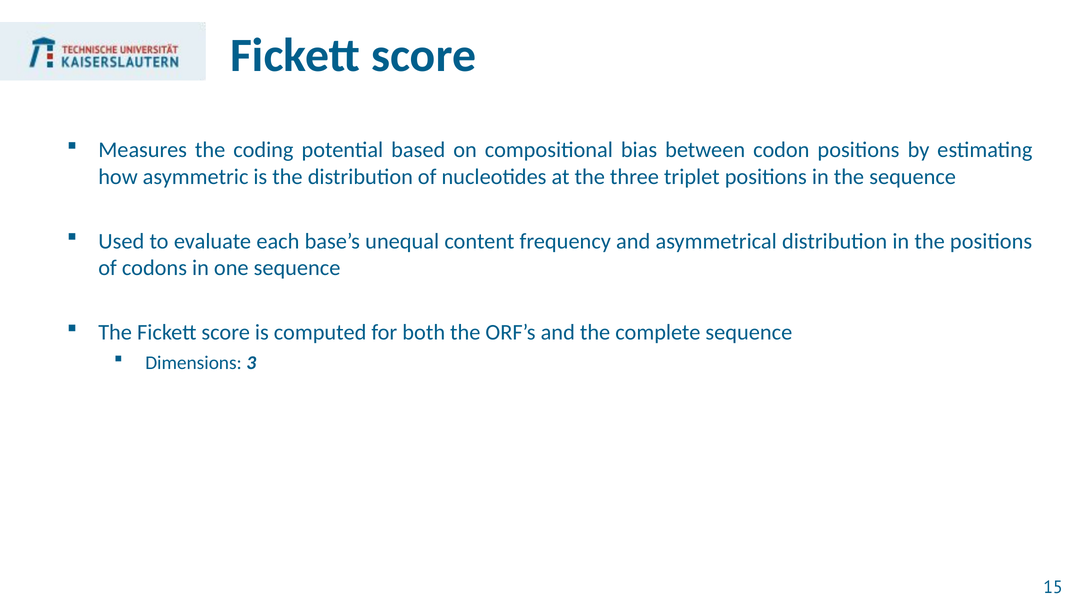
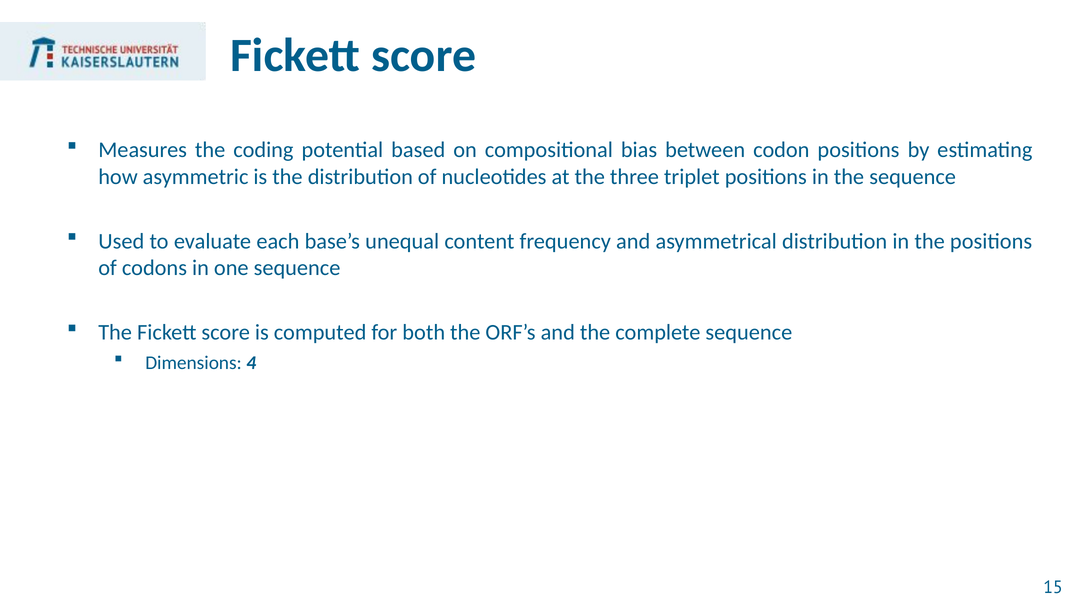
3: 3 -> 4
